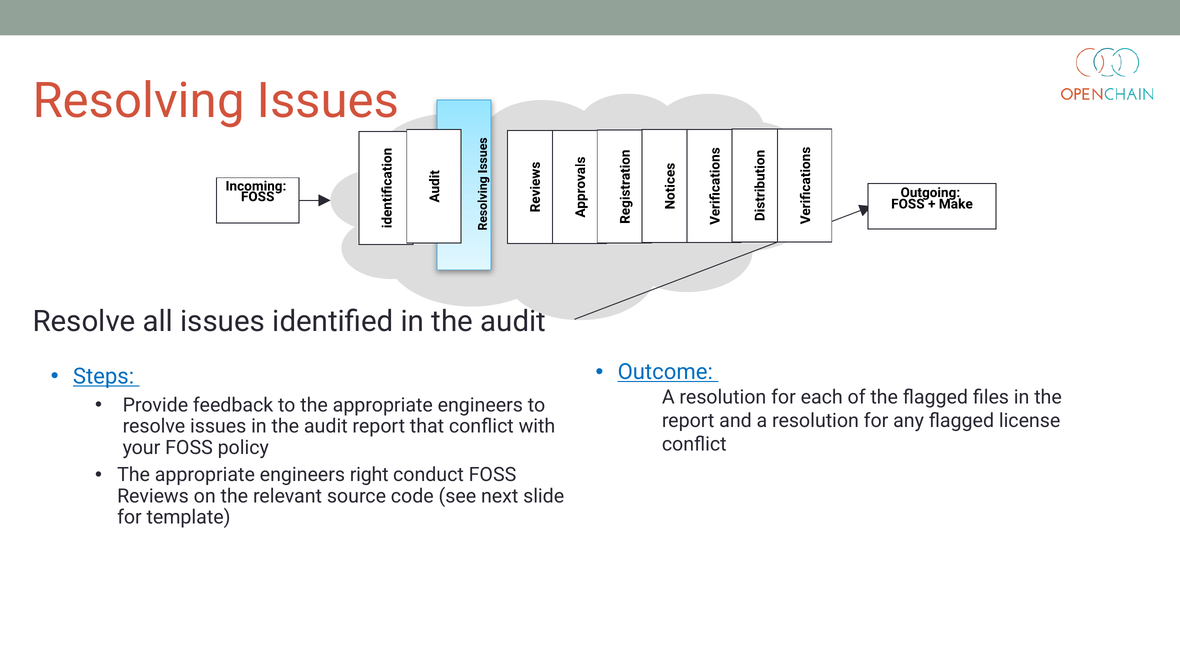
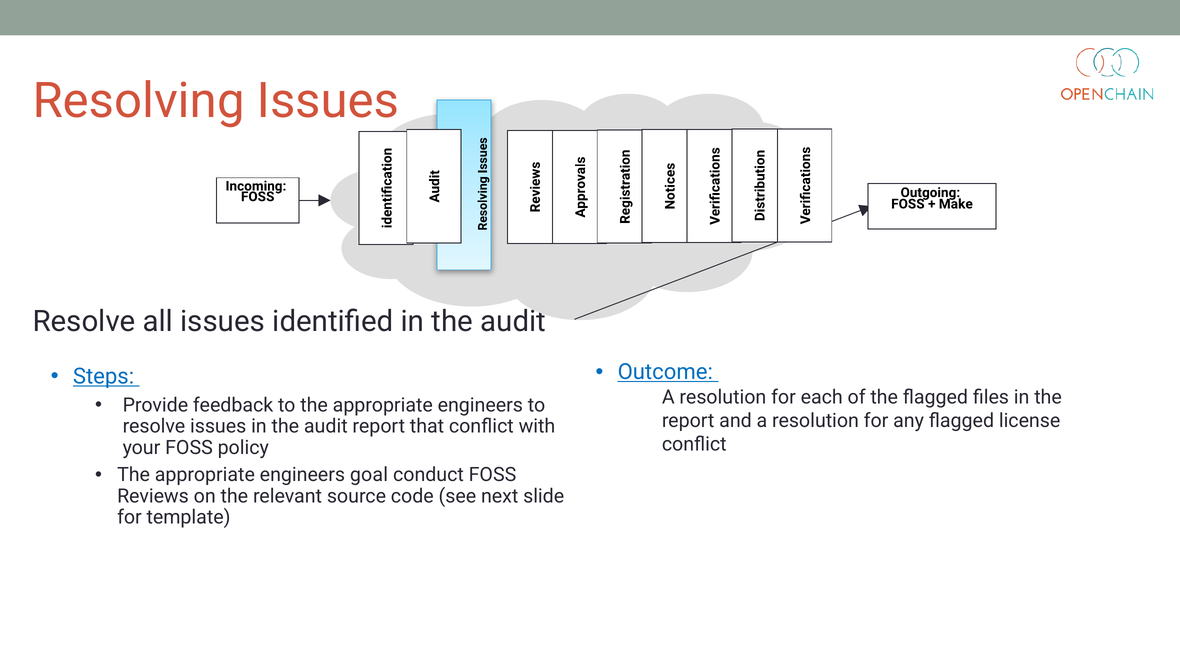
right: right -> goal
